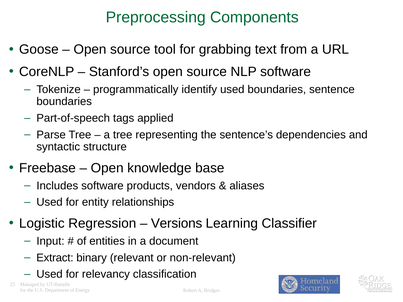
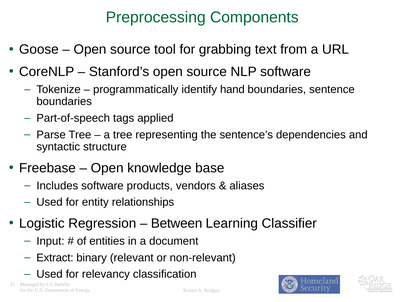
identify used: used -> hand
Versions: Versions -> Between
